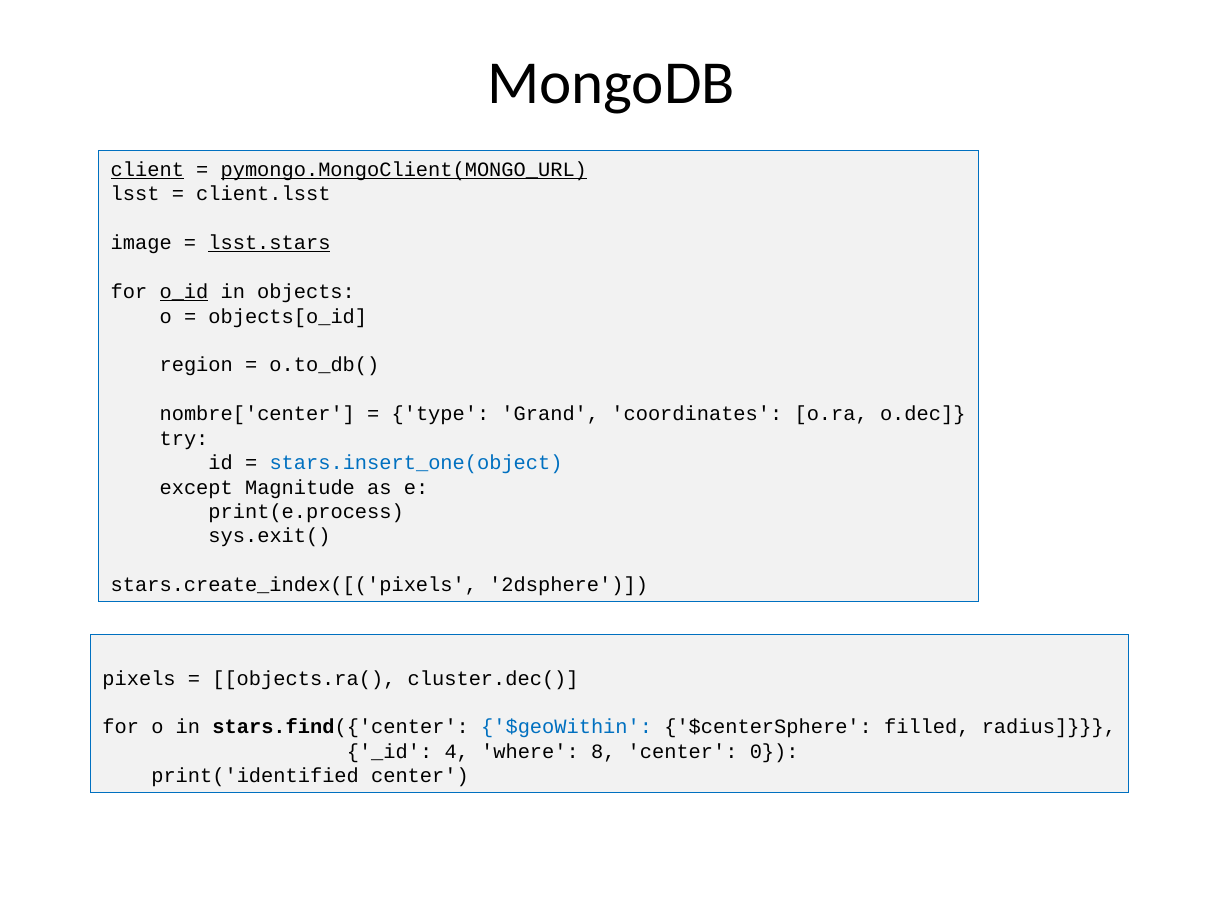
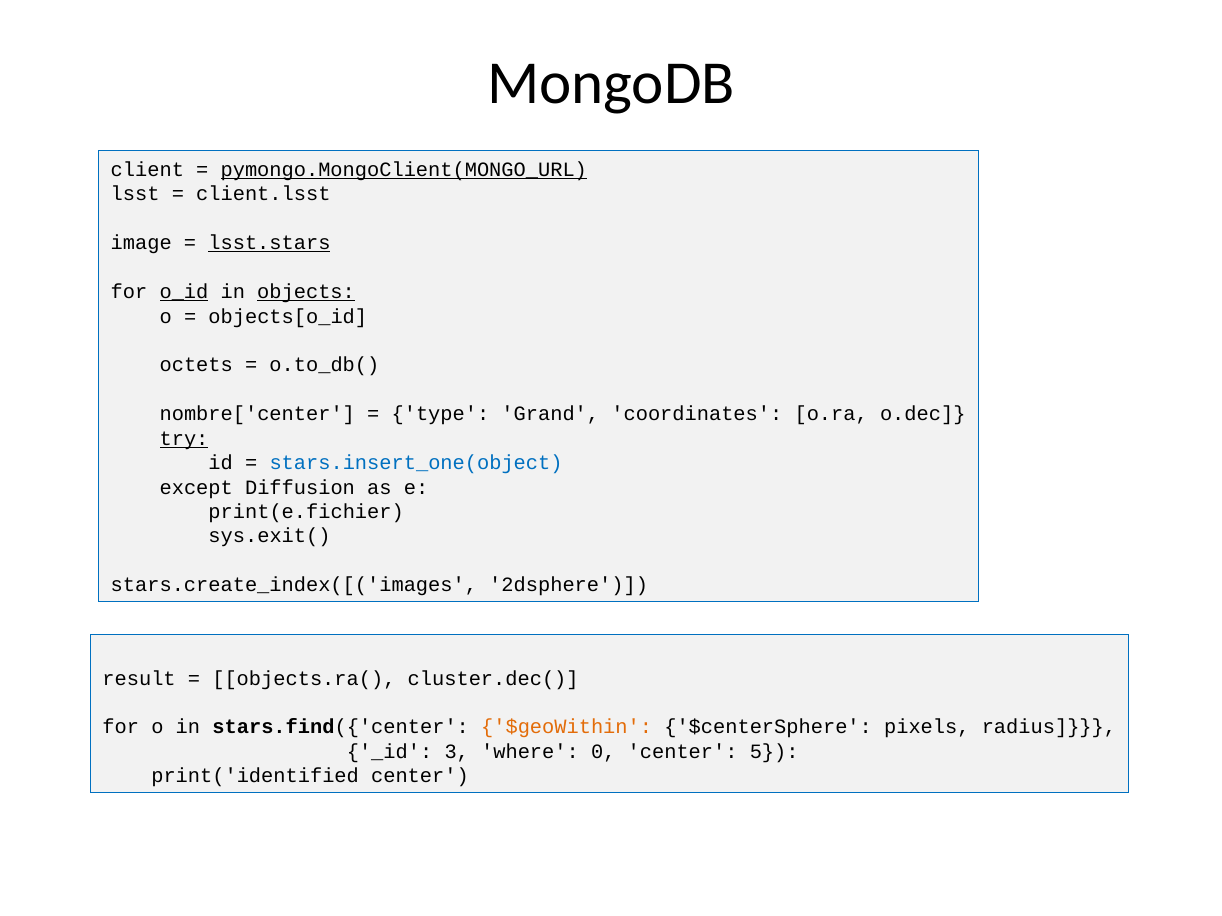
client underline: present -> none
objects underline: none -> present
region: region -> octets
try underline: none -> present
Magnitude: Magnitude -> Diffusion
print(e.process: print(e.process -> print(e.fichier
stars.create_index([('pixels: stars.create_index([('pixels -> stars.create_index([('images
pixels: pixels -> result
$geoWithin colour: blue -> orange
filled: filled -> pixels
4: 4 -> 3
8: 8 -> 0
0: 0 -> 5
